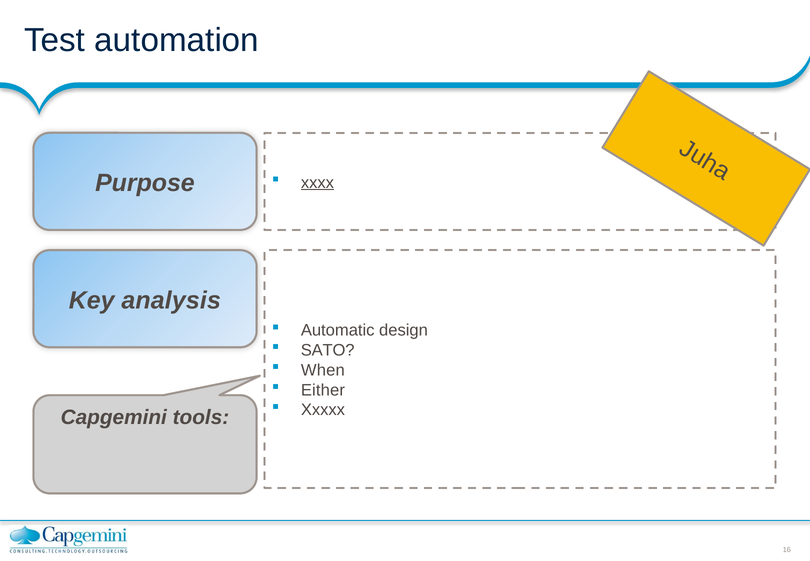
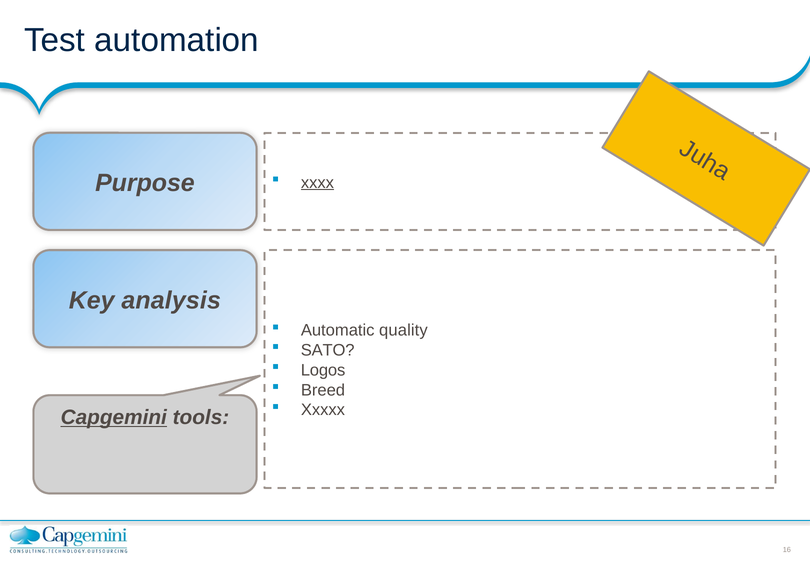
design: design -> quality
When: When -> Logos
Either: Either -> Breed
Capgemini underline: none -> present
